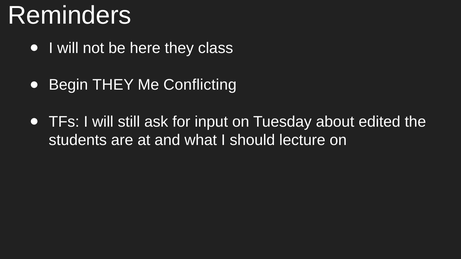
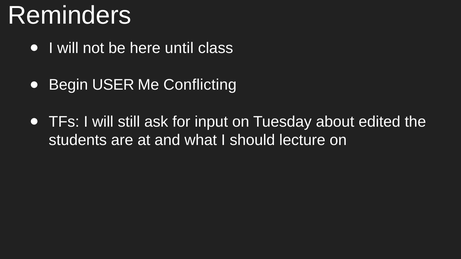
here they: they -> until
Begin THEY: THEY -> USER
